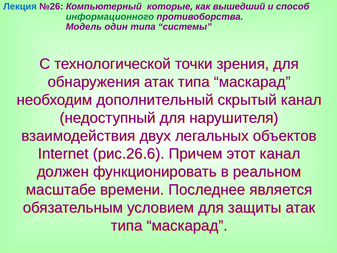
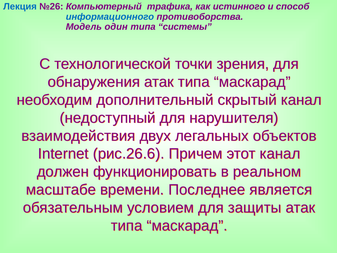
которые: которые -> трафика
вышедший: вышедший -> истинного
информационного colour: green -> blue
